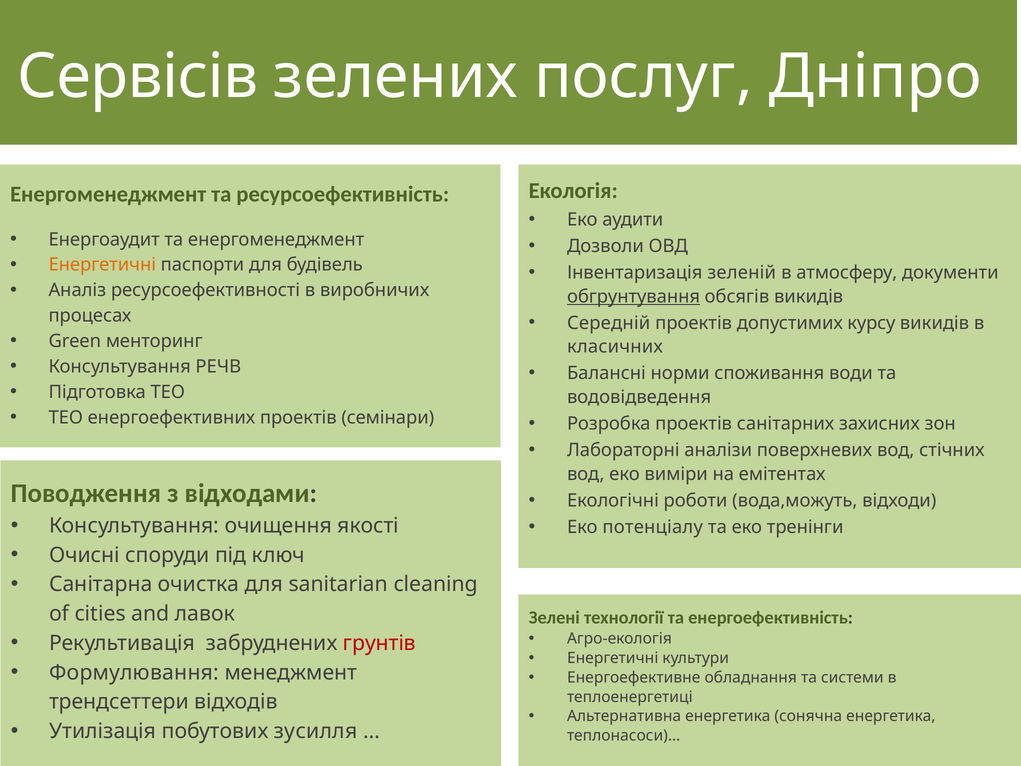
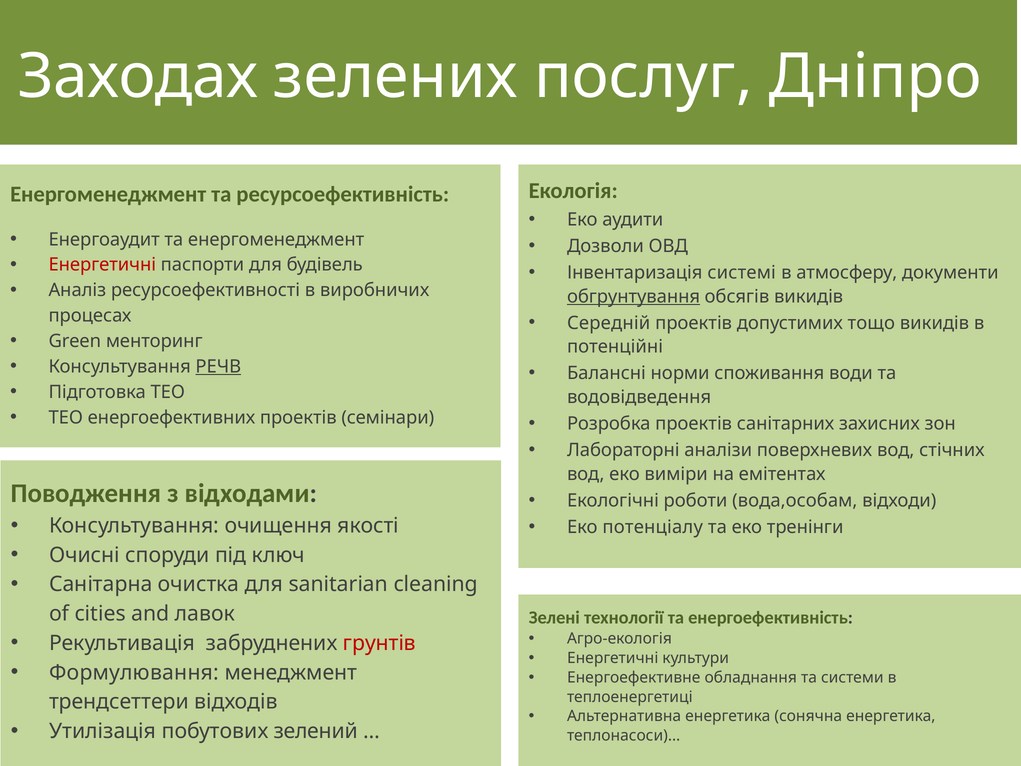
Сервісів: Сервісів -> Заходах
Енергетичні at (102, 265) colour: orange -> red
зеленій: зеленій -> системі
курсу: курсу -> тощо
класичних: класичних -> потенційні
РЕЧВ underline: none -> present
вода,можуть: вода,можуть -> вода,особам
зусилля: зусилля -> зелений
